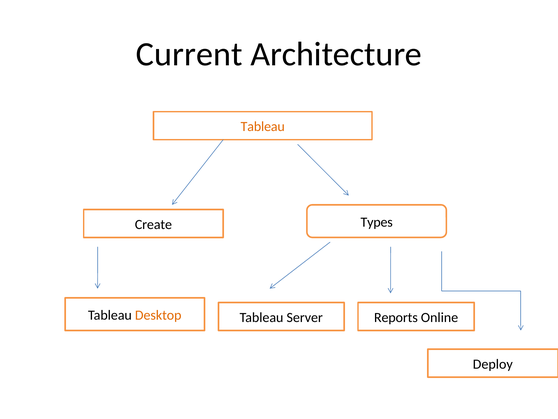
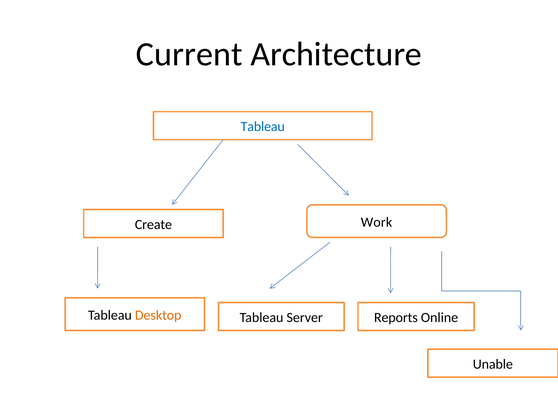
Tableau at (263, 127) colour: orange -> blue
Types: Types -> Work
Deploy: Deploy -> Unable
